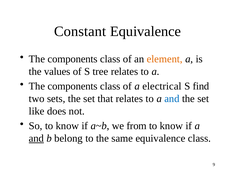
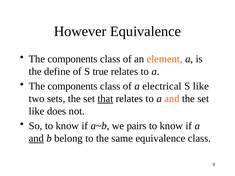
Constant: Constant -> However
values: values -> define
tree: tree -> true
S find: find -> like
that underline: none -> present
and at (172, 99) colour: blue -> orange
from: from -> pairs
